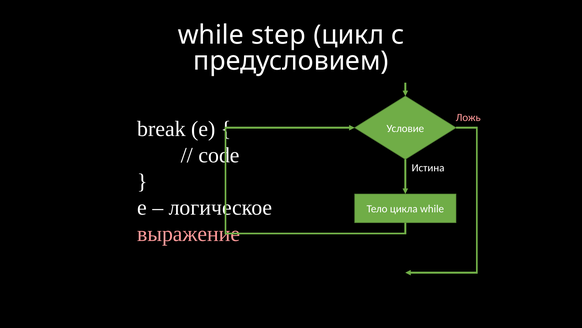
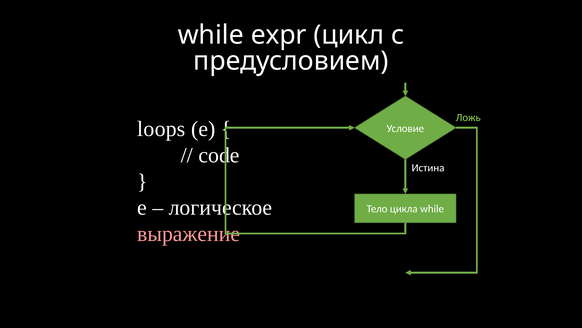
step: step -> expr
Ложь colour: pink -> light green
break: break -> loops
